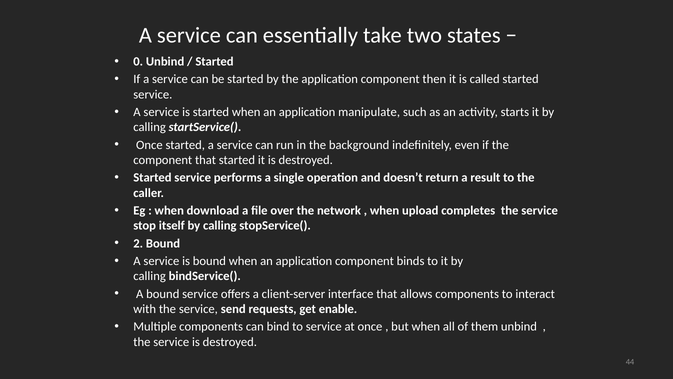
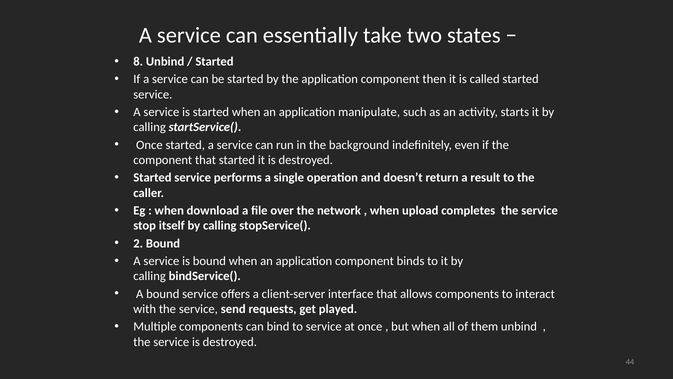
0: 0 -> 8
enable: enable -> played
